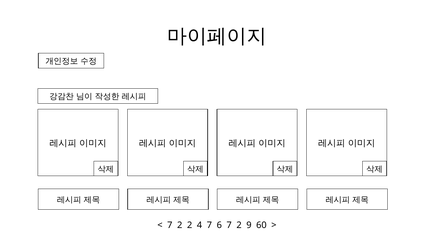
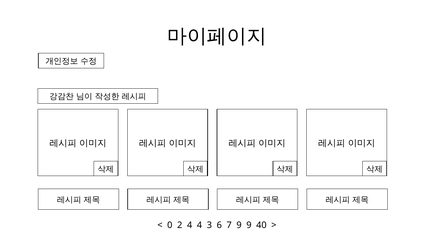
7 at (170, 225): 7 -> 0
2 2: 2 -> 4
4 7: 7 -> 3
6 7 2: 2 -> 9
60: 60 -> 40
